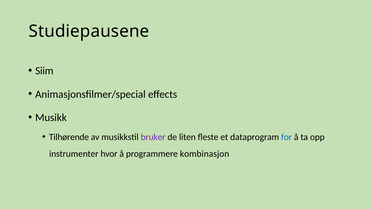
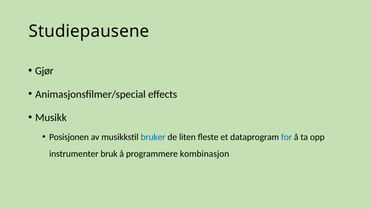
Siim: Siim -> Gjør
Tilhørende: Tilhørende -> Posisjonen
bruker colour: purple -> blue
hvor: hvor -> bruk
